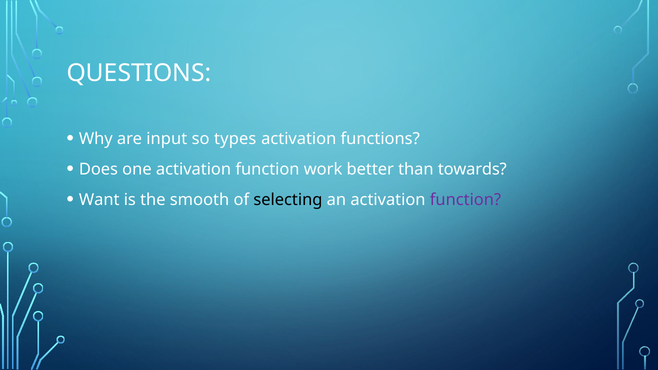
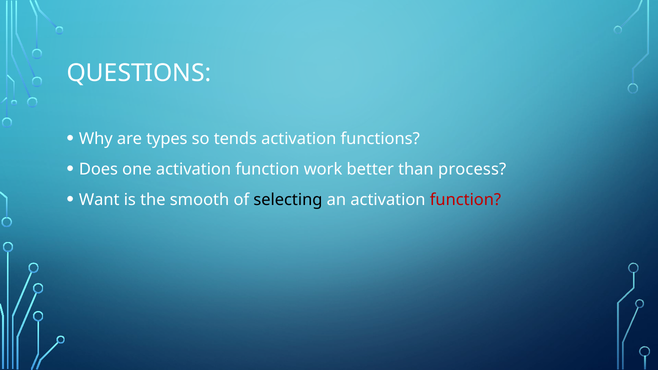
input: input -> types
types: types -> tends
towards: towards -> process
function at (465, 200) colour: purple -> red
